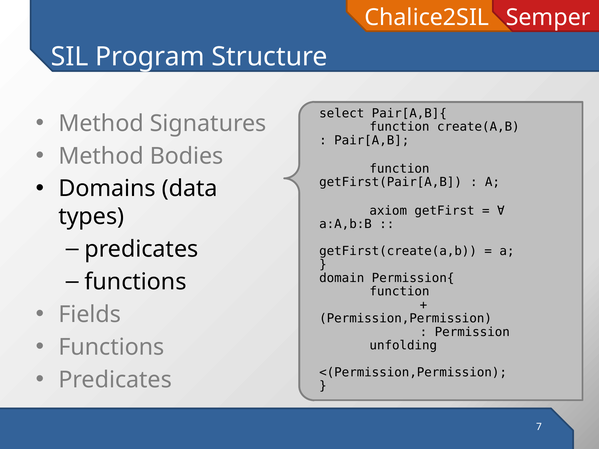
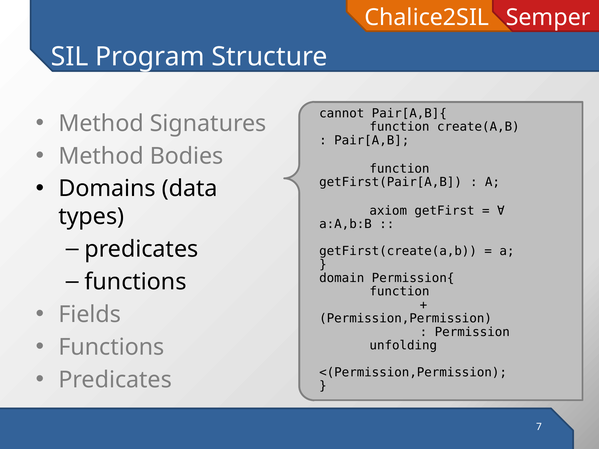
select: select -> cannot
